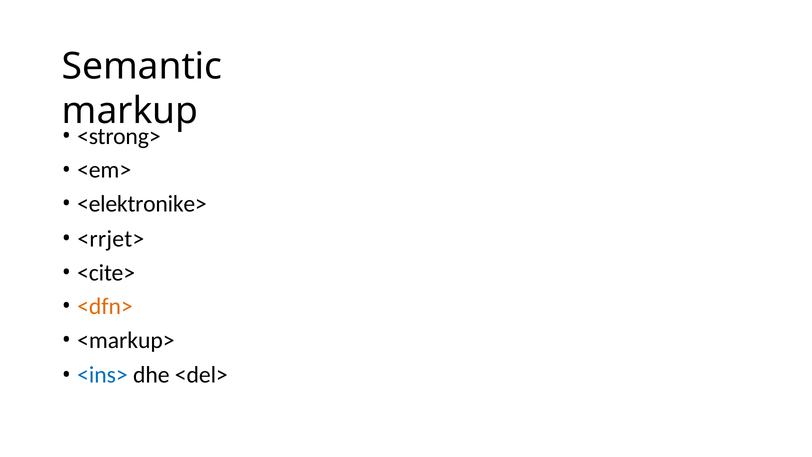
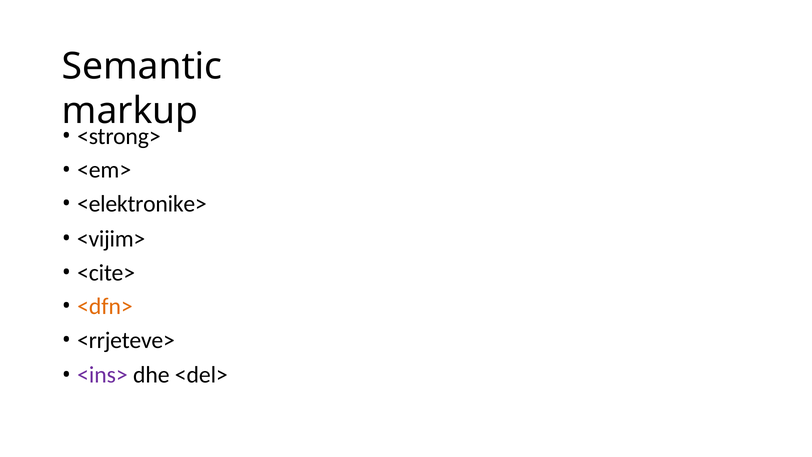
<rrjet>: <rrjet> -> <vijim>
<markup>: <markup> -> <rrjeteve>
<ins> colour: blue -> purple
